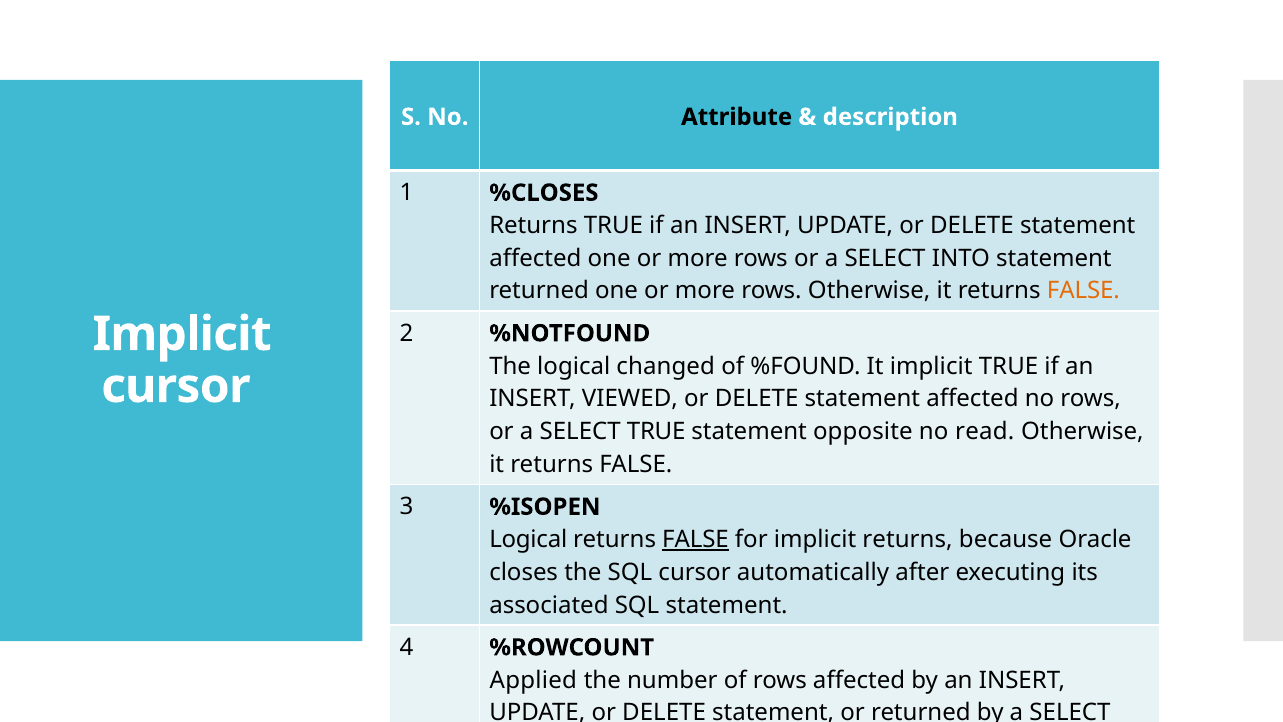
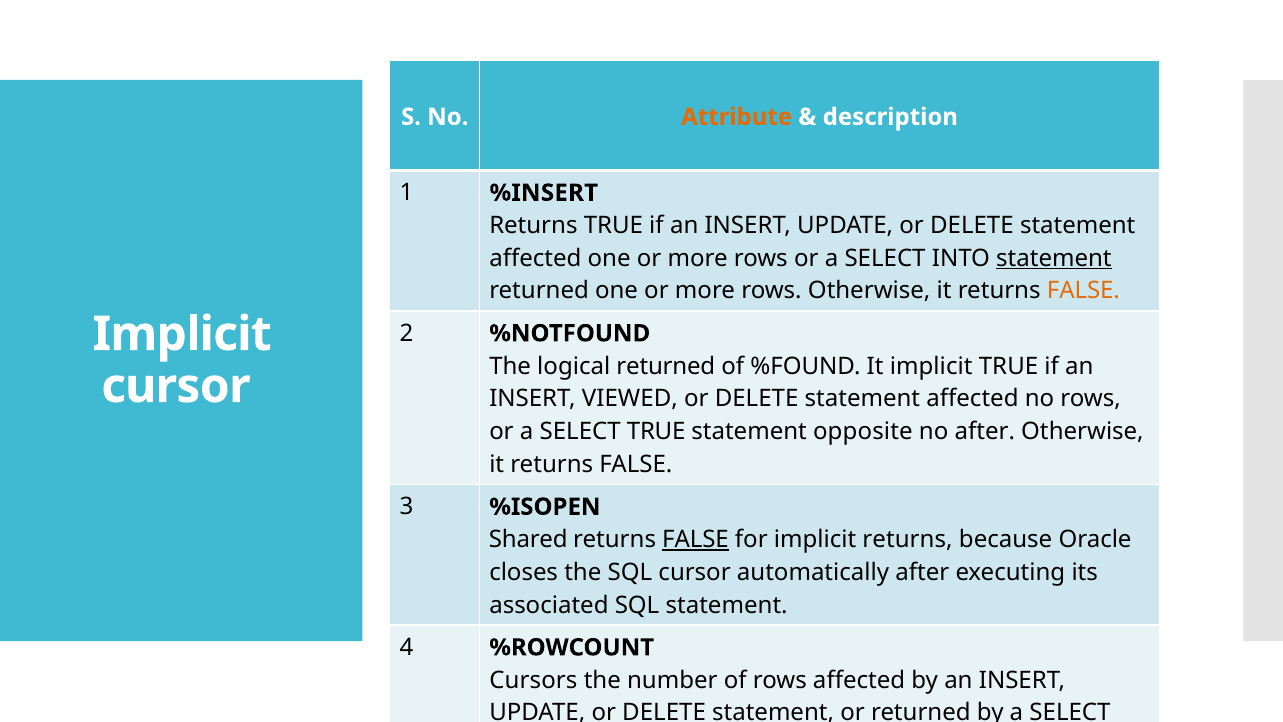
Attribute colour: black -> orange
%CLOSES: %CLOSES -> %INSERT
statement at (1054, 258) underline: none -> present
logical changed: changed -> returned
no read: read -> after
Logical at (528, 539): Logical -> Shared
Applied: Applied -> Cursors
